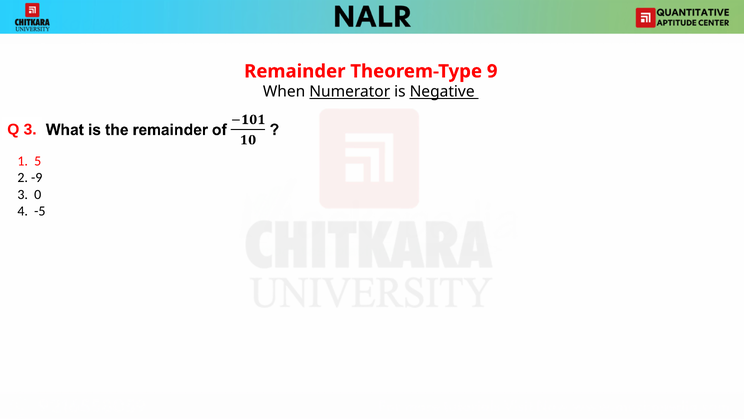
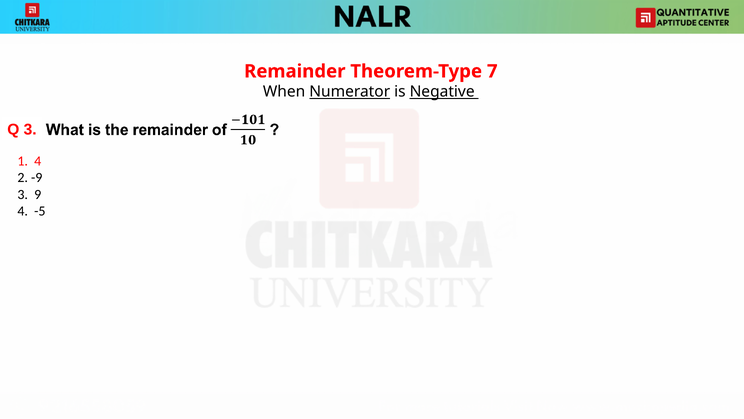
9: 9 -> 7
1 5: 5 -> 4
0: 0 -> 9
